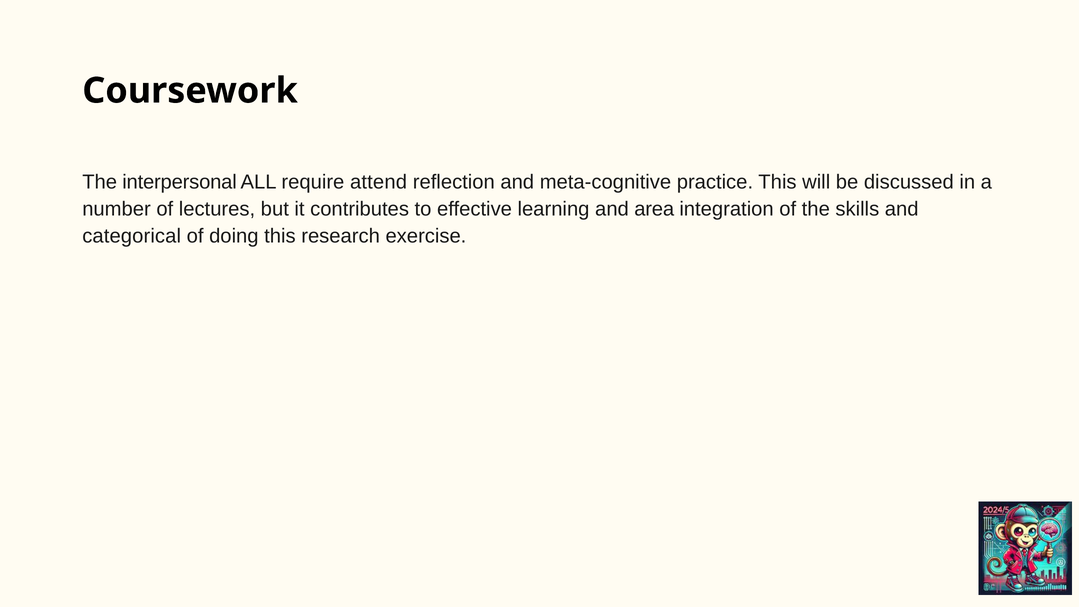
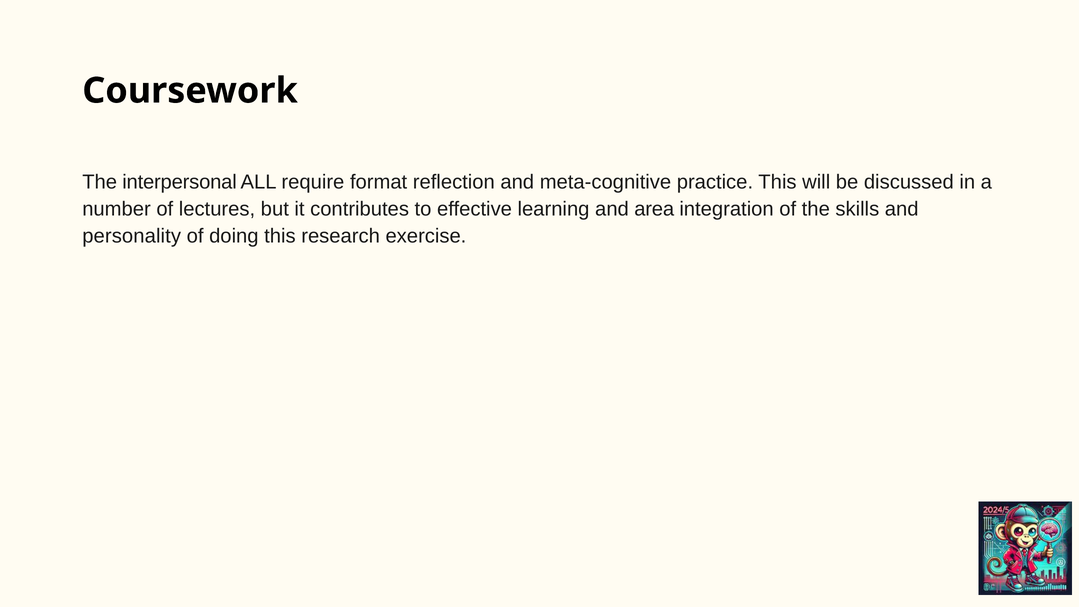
attend: attend -> format
categorical: categorical -> personality
